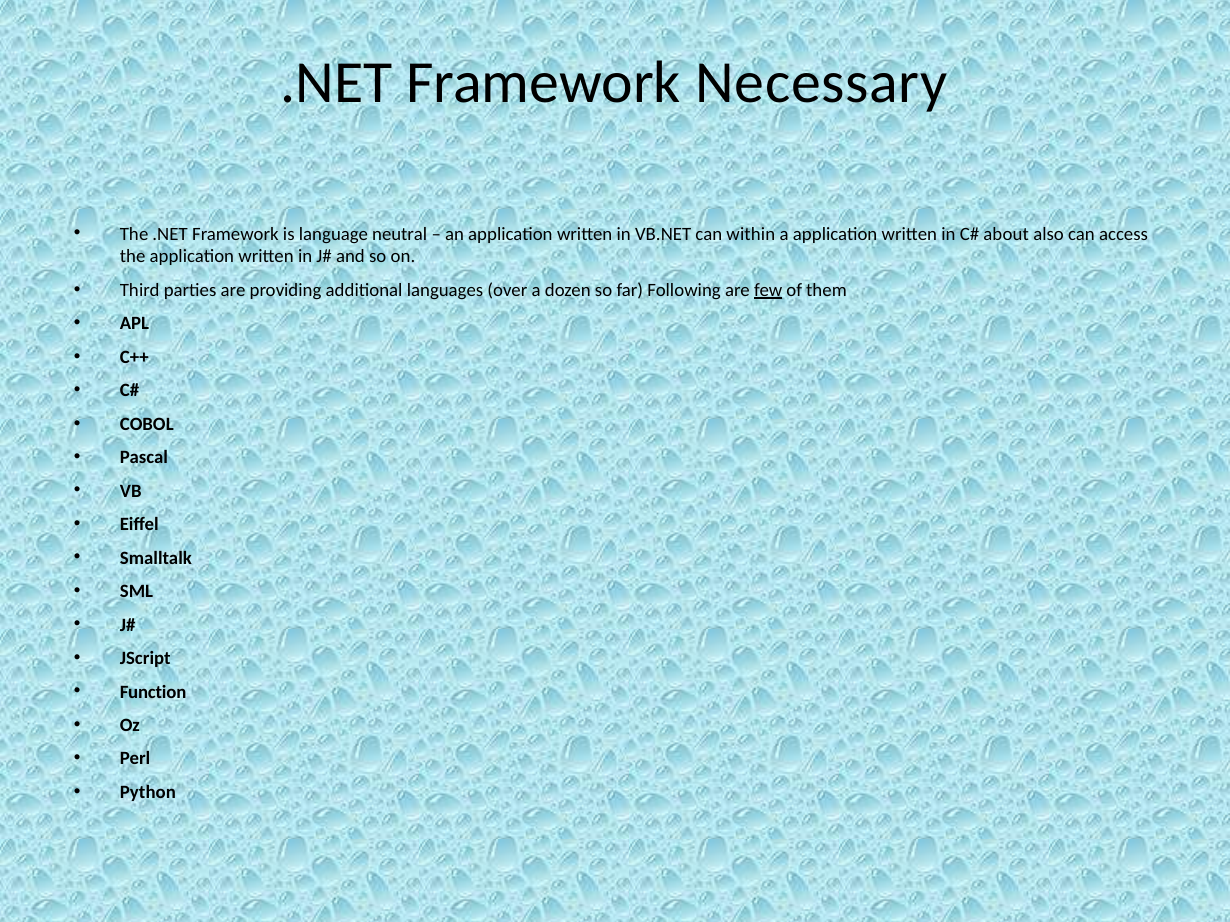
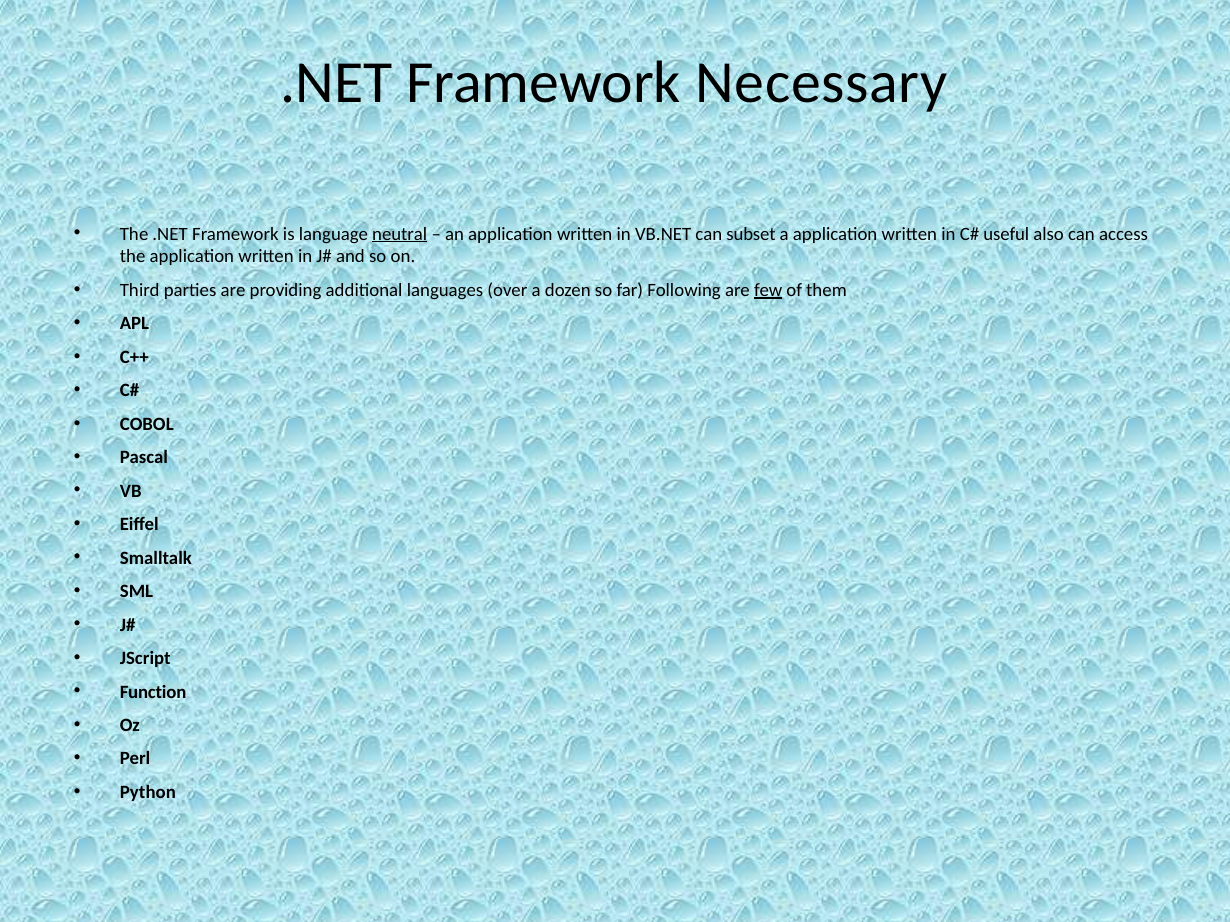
neutral underline: none -> present
within: within -> subset
about: about -> useful
